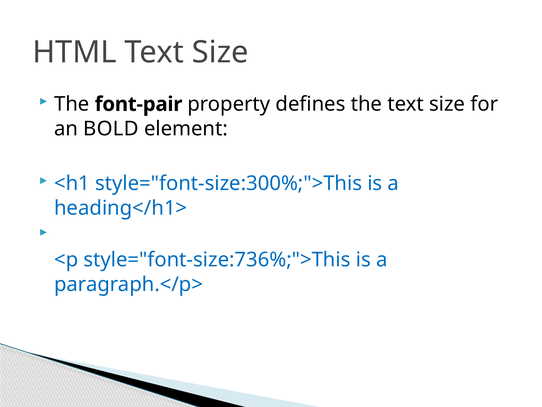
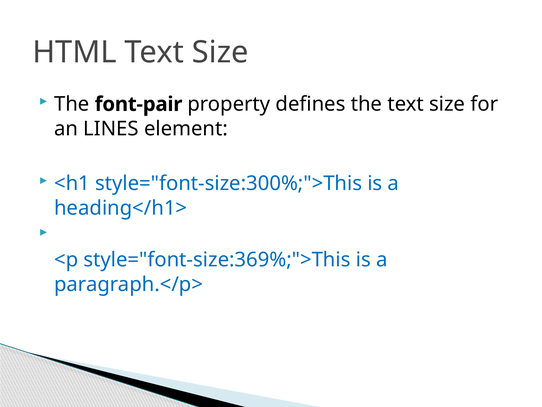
BOLD: BOLD -> LINES
style="font-size:736%;">This: style="font-size:736%;">This -> style="font-size:369%;">This
